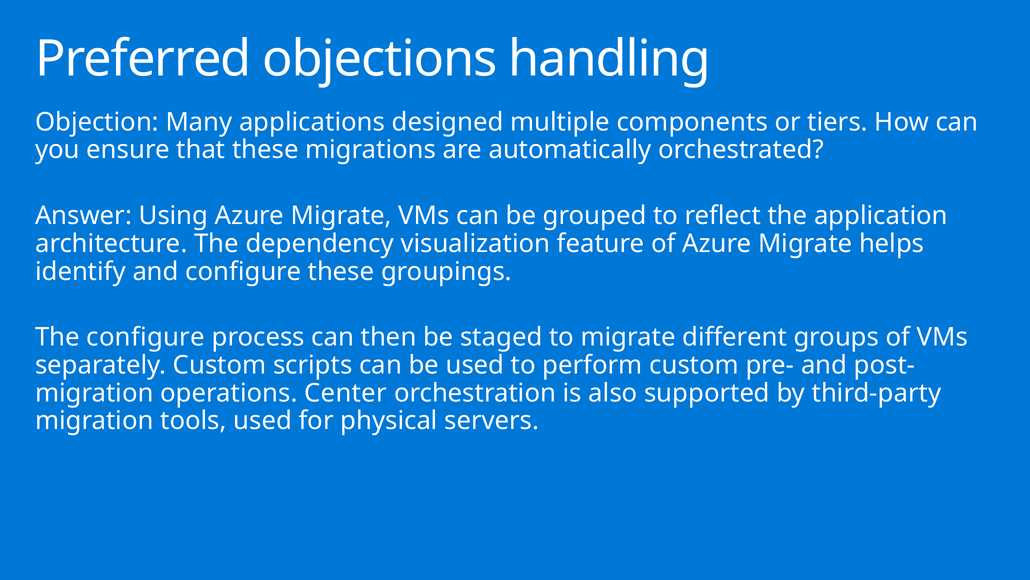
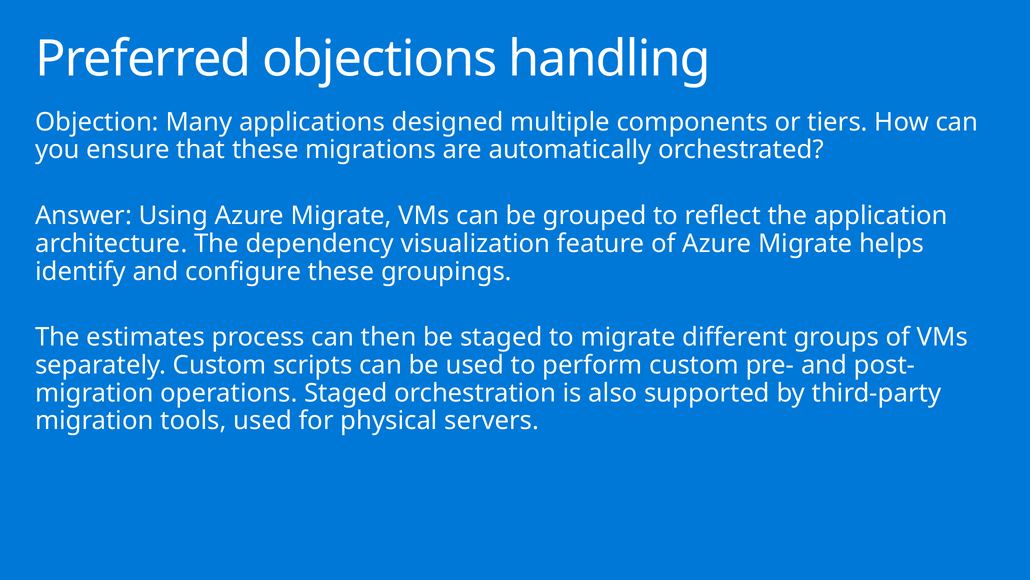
The configure: configure -> estimates
operations Center: Center -> Staged
